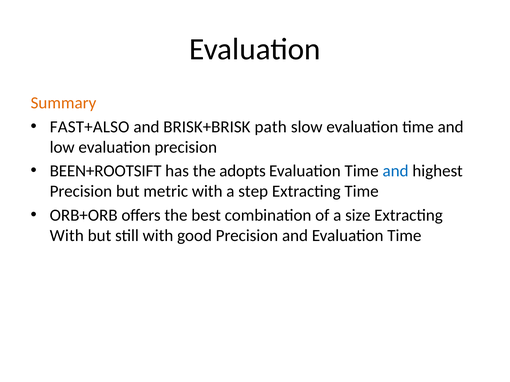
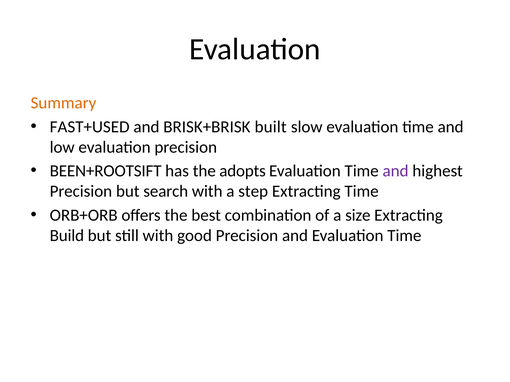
FAST+ALSO: FAST+ALSO -> FAST+USED
path: path -> built
and at (396, 171) colour: blue -> purple
metric: metric -> search
With at (67, 236): With -> Build
